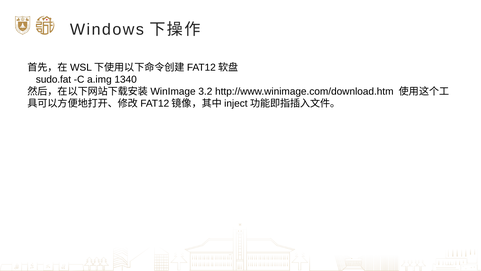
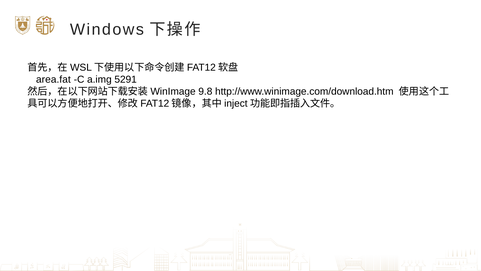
sudo.fat: sudo.fat -> area.fat
1340: 1340 -> 5291
3.2: 3.2 -> 9.8
